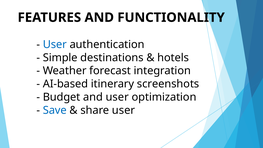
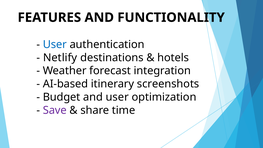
Simple: Simple -> Netlify
Save colour: blue -> purple
share user: user -> time
